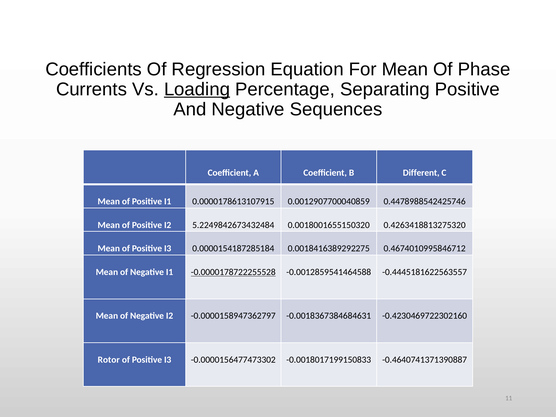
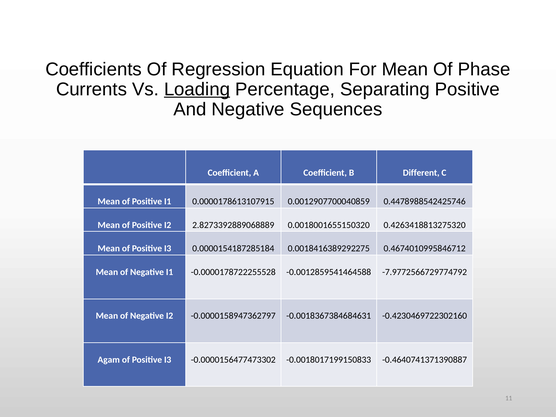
5.2249842673432484: 5.2249842673432484 -> 2.8273392889068889
-0.0000178722255528 underline: present -> none
-0.4445181622563557: -0.4445181622563557 -> -7.9772566729774792
Rotor: Rotor -> Agam
